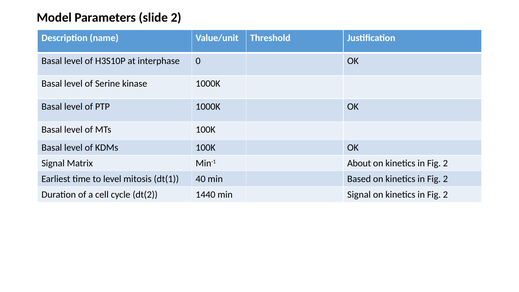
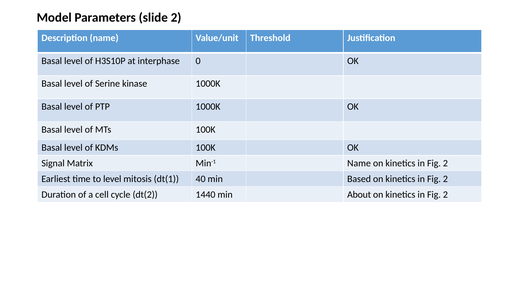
Min-1 About: About -> Name
min Signal: Signal -> About
